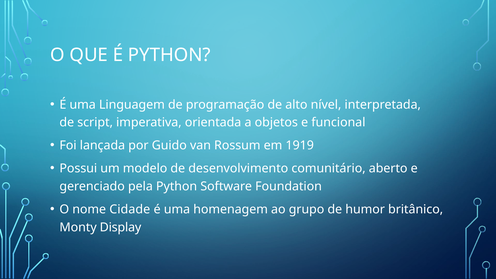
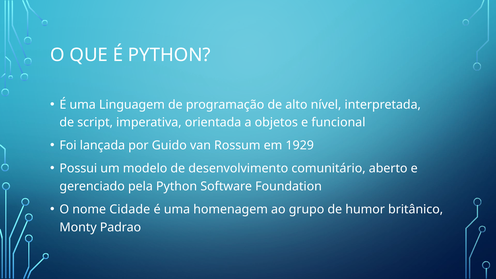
1919: 1919 -> 1929
Display: Display -> Padrao
